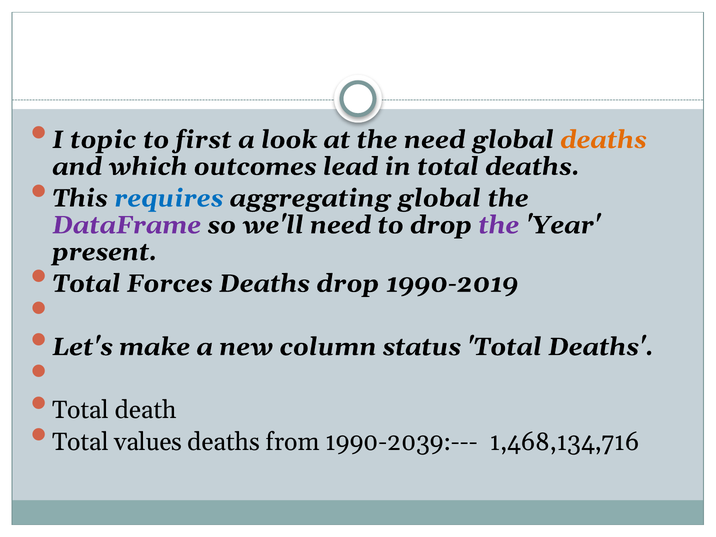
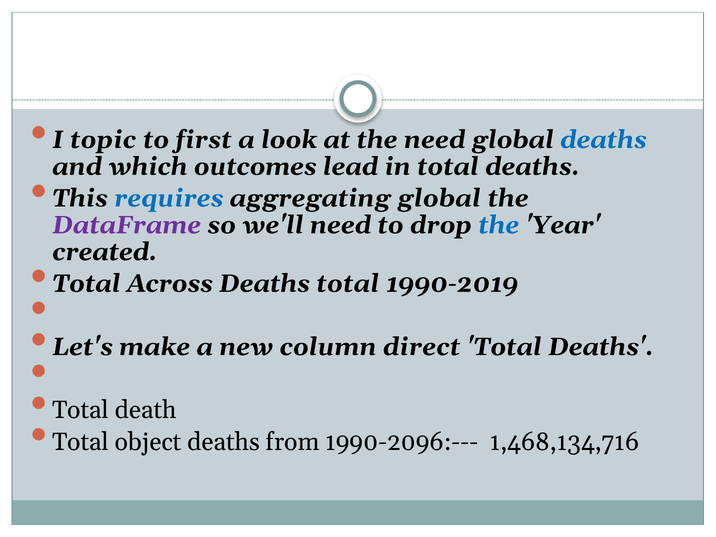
deaths at (603, 140) colour: orange -> blue
the at (499, 225) colour: purple -> blue
present: present -> created
Forces: Forces -> Across
Deaths drop: drop -> total
status: status -> direct
values: values -> object
1990-2039:---: 1990-2039:--- -> 1990-2096:---
